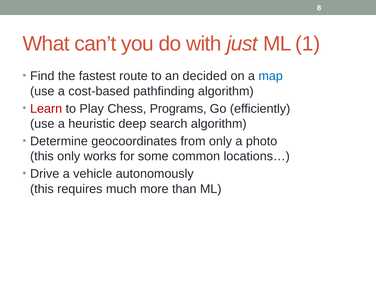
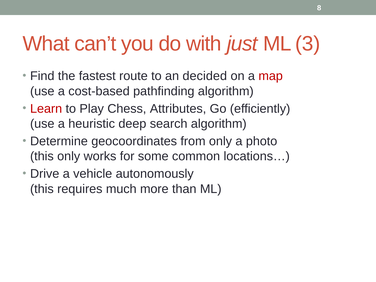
1: 1 -> 3
map colour: blue -> red
Programs: Programs -> Attributes
